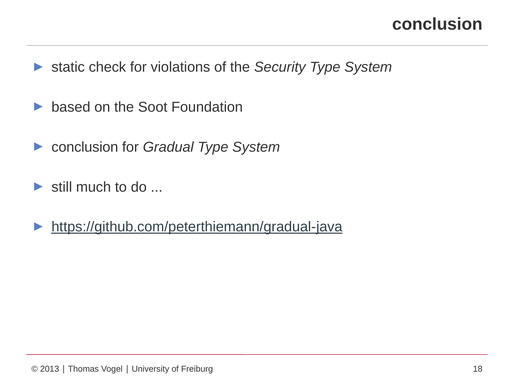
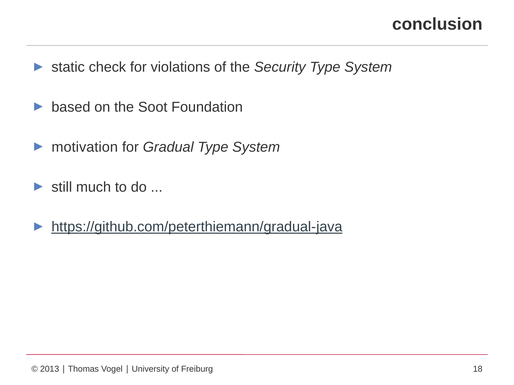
conclusion at (85, 147): conclusion -> motivation
